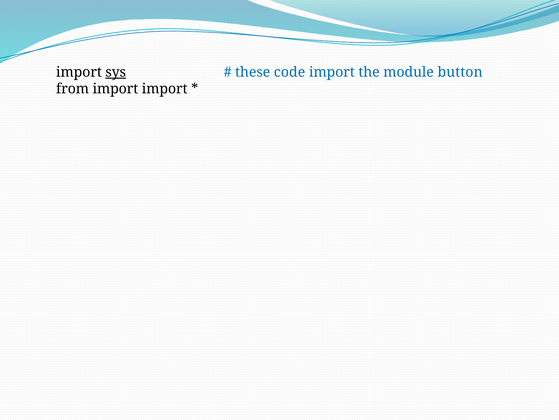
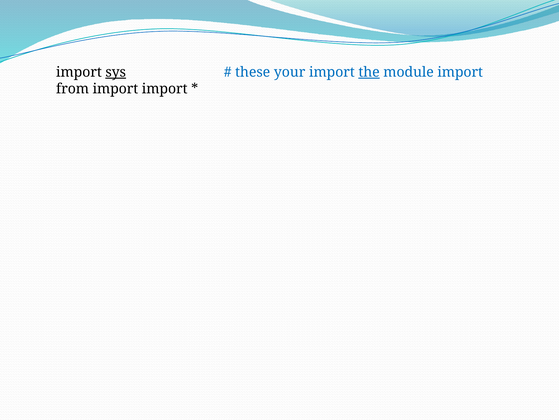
code: code -> your
the underline: none -> present
module button: button -> import
